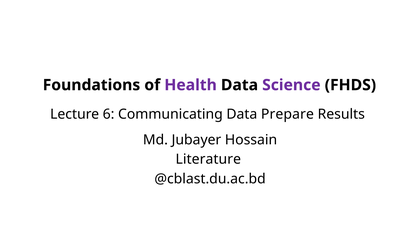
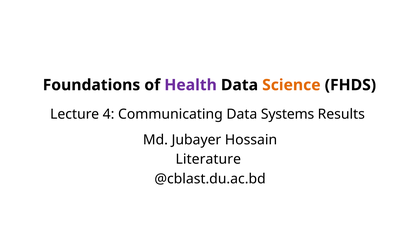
Science colour: purple -> orange
6: 6 -> 4
Prepare: Prepare -> Systems
